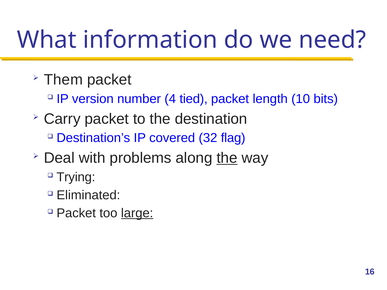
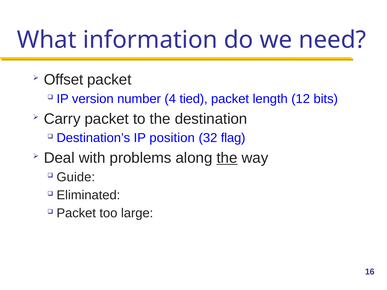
Them: Them -> Offset
10: 10 -> 12
covered: covered -> position
Trying: Trying -> Guide
large underline: present -> none
